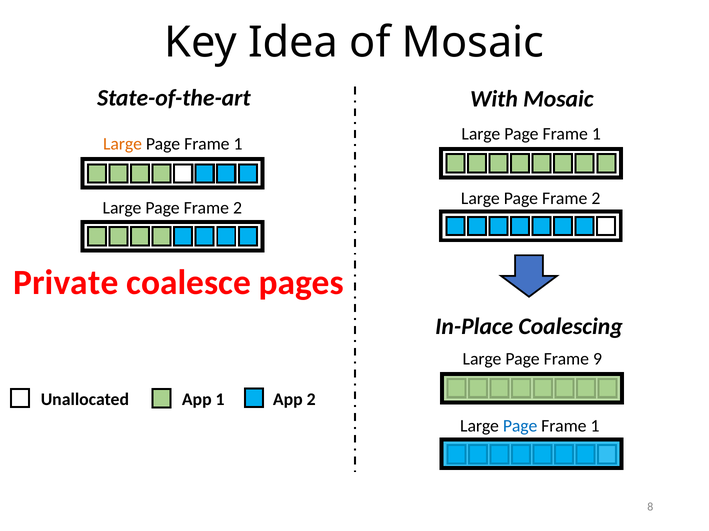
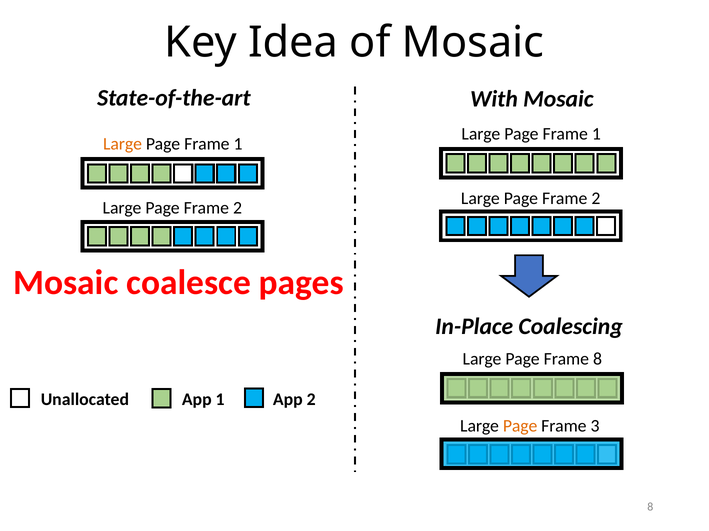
Private at (66, 283): Private -> Mosaic
Frame 9: 9 -> 8
Page at (520, 427) colour: blue -> orange
1 at (595, 427): 1 -> 3
